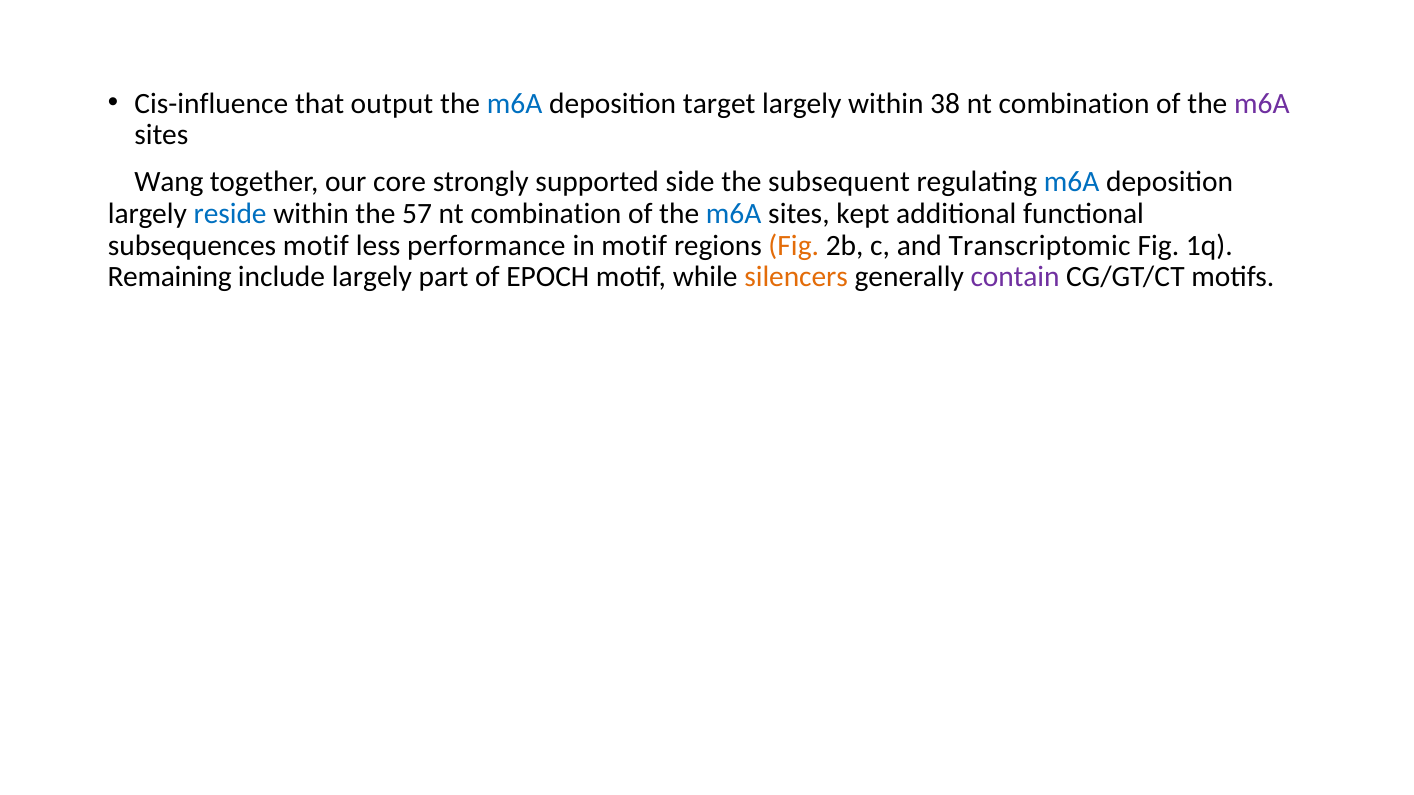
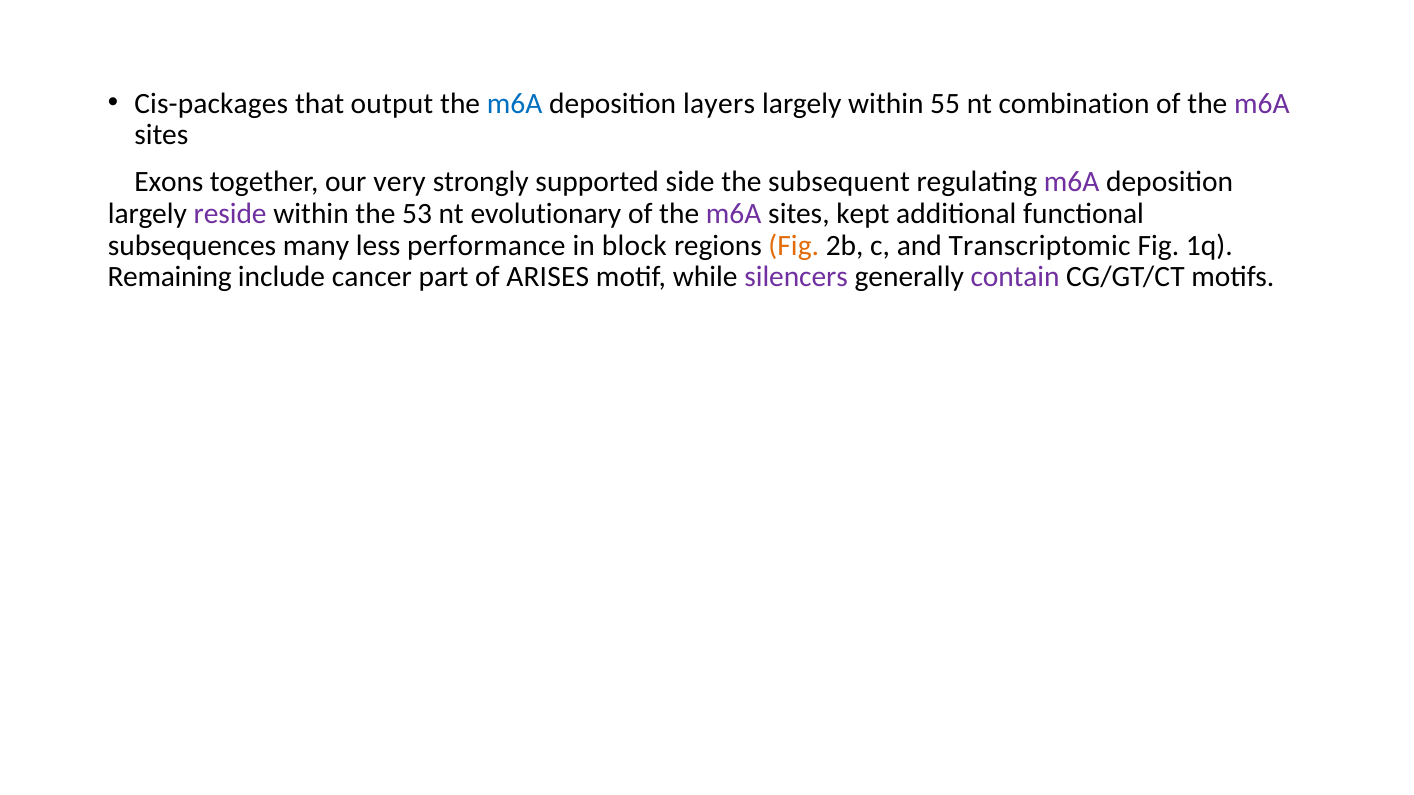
Cis-influence: Cis-influence -> Cis-packages
target: target -> layers
38: 38 -> 55
Wang: Wang -> Exons
core: core -> very
m6A at (1072, 182) colour: blue -> purple
reside colour: blue -> purple
57: 57 -> 53
combination at (546, 214): combination -> evolutionary
m6A at (734, 214) colour: blue -> purple
subsequences motif: motif -> many
in motif: motif -> block
include largely: largely -> cancer
EPOCH: EPOCH -> ARISES
silencers colour: orange -> purple
